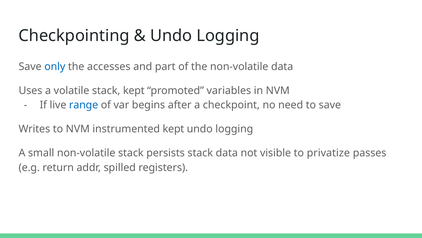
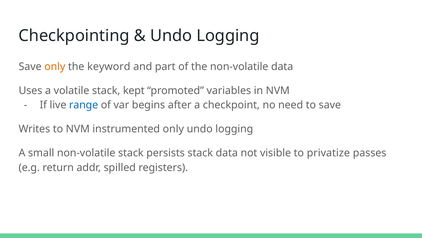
only at (55, 66) colour: blue -> orange
accesses: accesses -> keyword
instrumented kept: kept -> only
